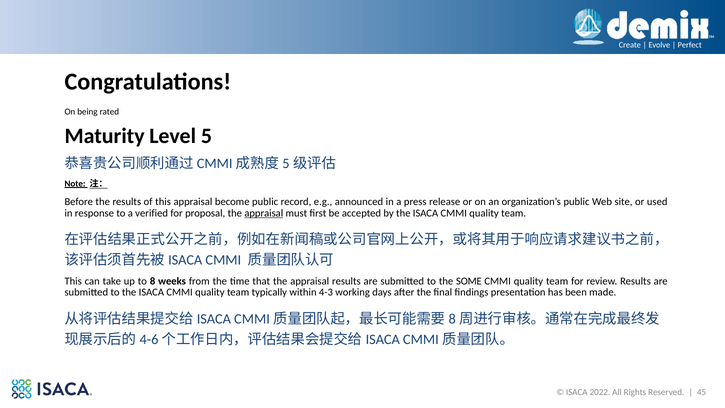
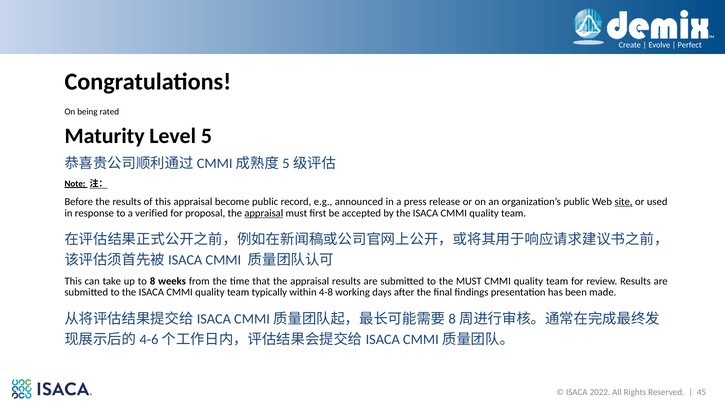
site underline: none -> present
the SOME: SOME -> MUST
4-3: 4-3 -> 4-8
